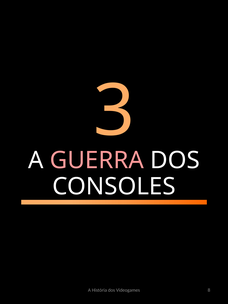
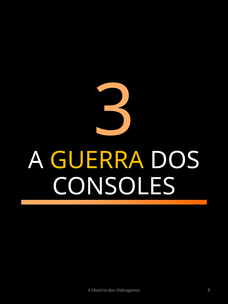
GUERRA colour: pink -> yellow
